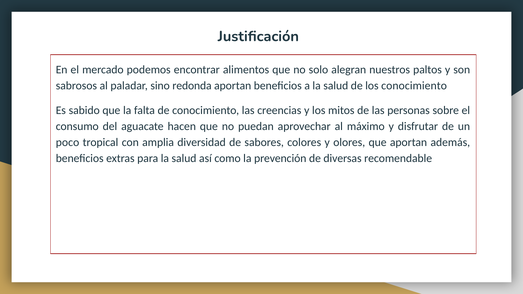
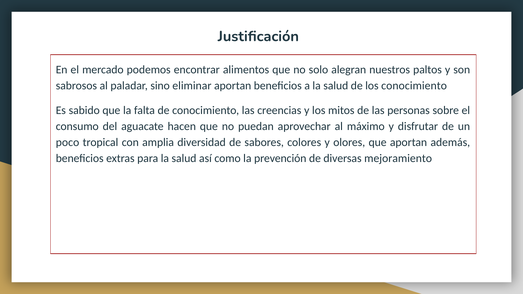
redonda: redonda -> eliminar
recomendable: recomendable -> mejoramiento
